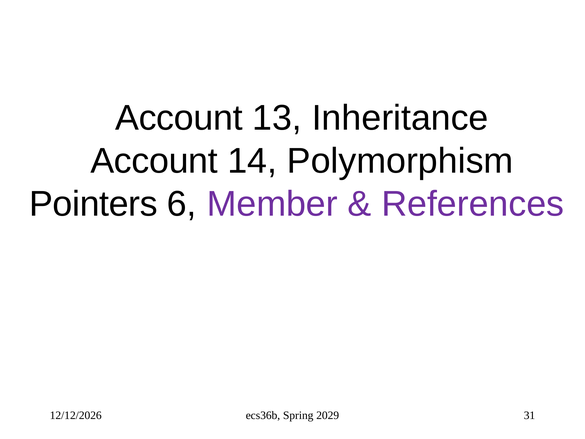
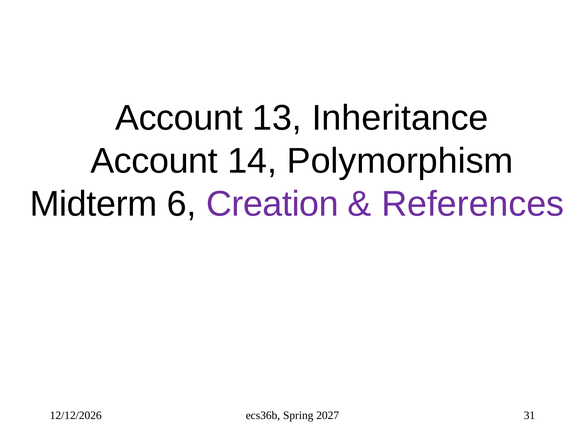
Pointers: Pointers -> Midterm
Member: Member -> Creation
2029: 2029 -> 2027
